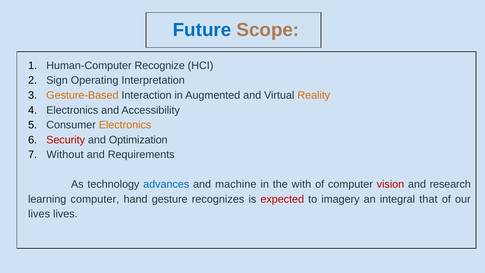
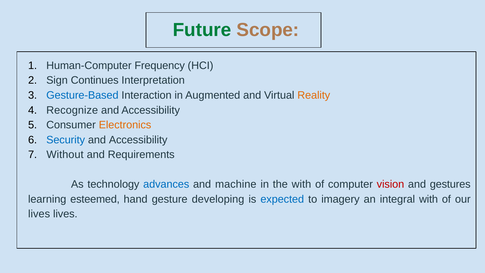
Future colour: blue -> green
Recognize: Recognize -> Frequency
Operating: Operating -> Continues
Gesture-Based colour: orange -> blue
Electronics at (72, 110): Electronics -> Recognize
Security colour: red -> blue
Optimization at (138, 140): Optimization -> Accessibility
research: research -> gestures
learning computer: computer -> esteemed
recognizes: recognizes -> developing
expected colour: red -> blue
integral that: that -> with
